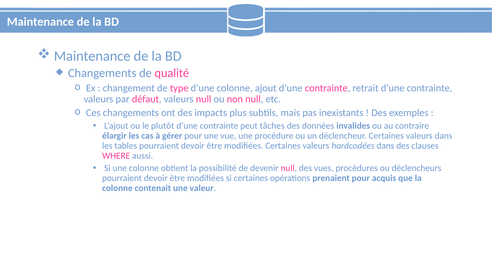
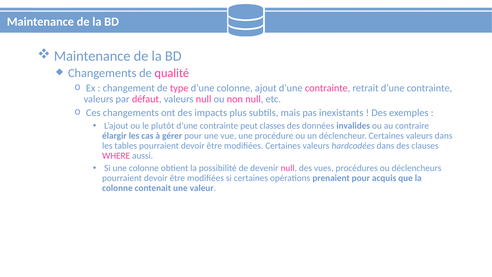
tâches: tâches -> classes
